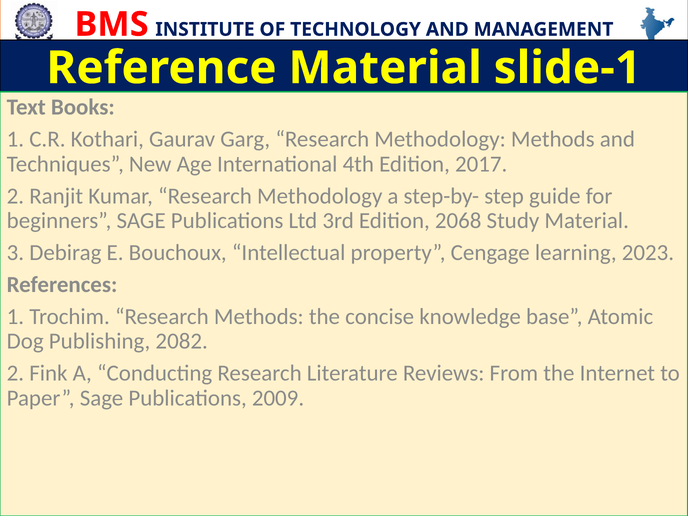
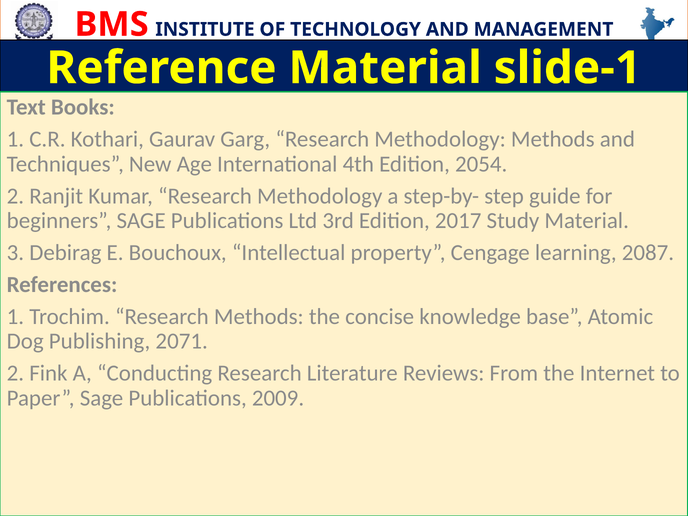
2017: 2017 -> 2054
2068: 2068 -> 2017
2023: 2023 -> 2087
2082: 2082 -> 2071
